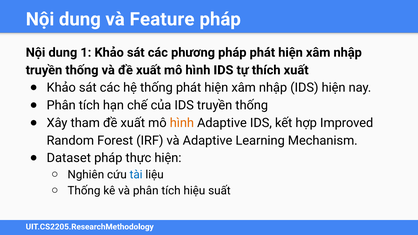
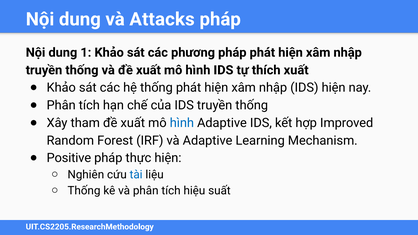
Feature: Feature -> Attacks
hình at (182, 123) colour: orange -> blue
Dataset: Dataset -> Positive
